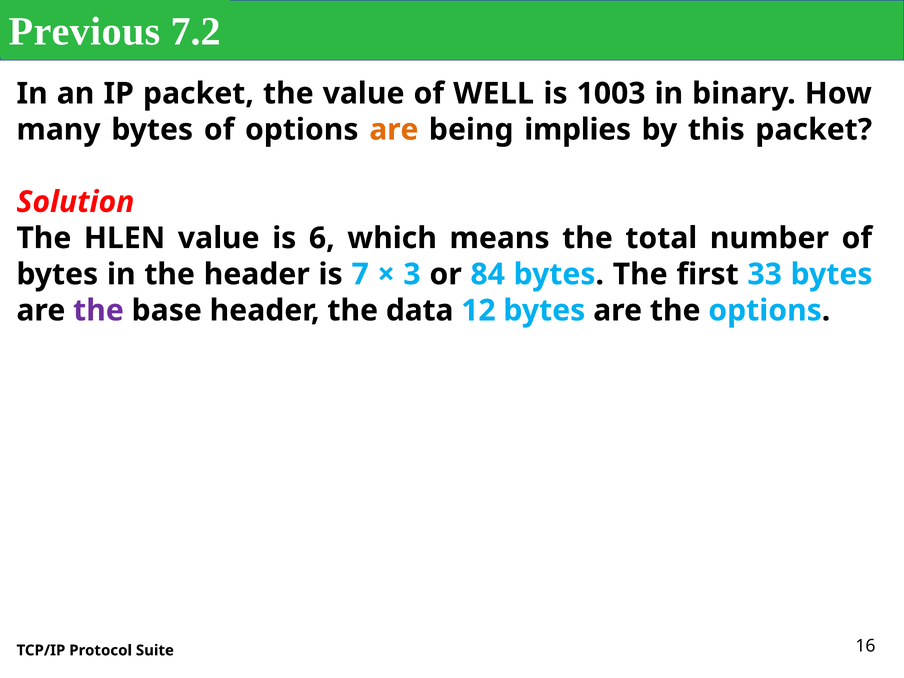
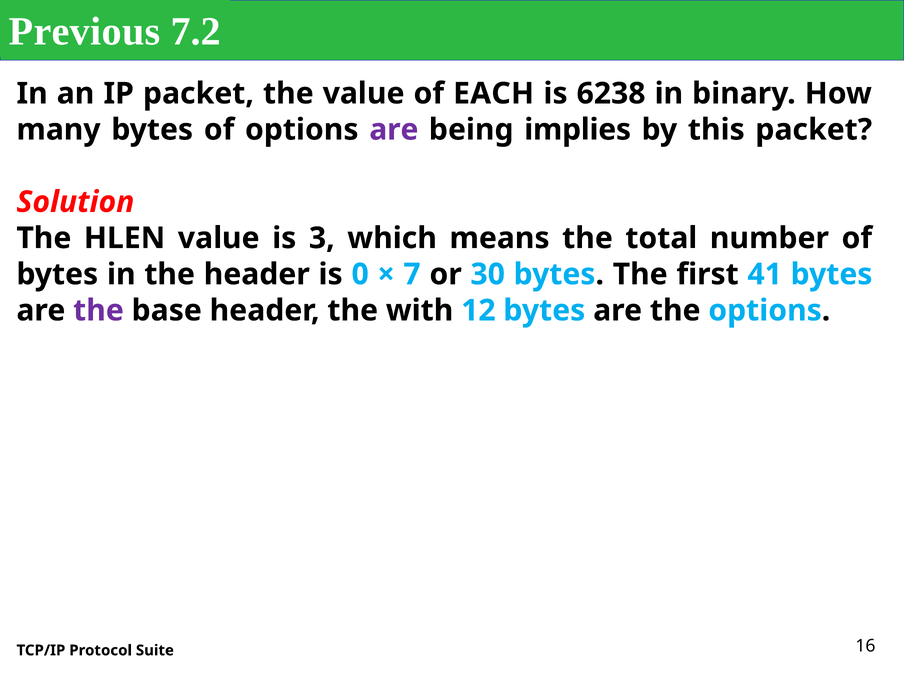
WELL: WELL -> EACH
1003: 1003 -> 6238
are at (394, 130) colour: orange -> purple
6: 6 -> 3
7: 7 -> 0
3: 3 -> 7
84: 84 -> 30
33: 33 -> 41
data: data -> with
